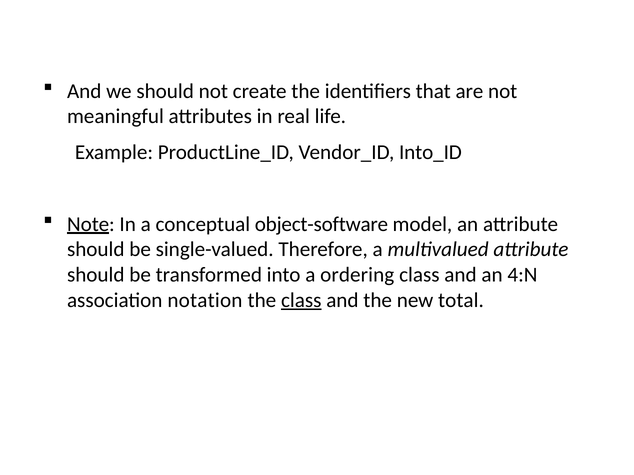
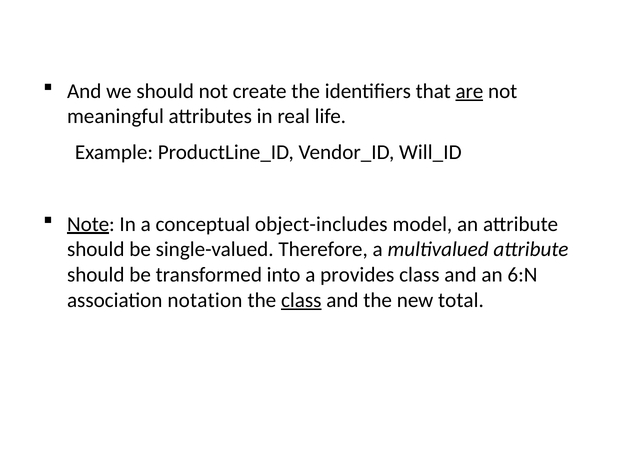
are underline: none -> present
Into_ID: Into_ID -> Will_ID
object-software: object-software -> object-includes
ordering: ordering -> provides
4:N: 4:N -> 6:N
